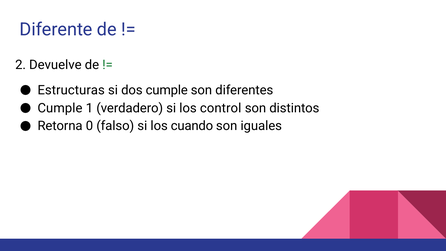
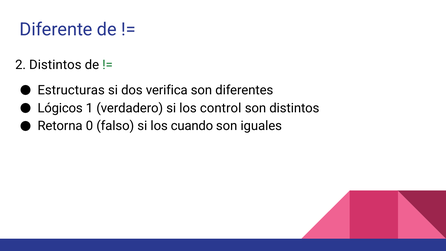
2 Devuelve: Devuelve -> Distintos
dos cumple: cumple -> verifica
Cumple at (60, 108): Cumple -> Lógicos
